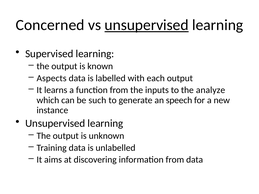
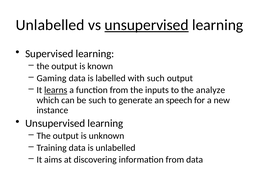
Concerned at (50, 25): Concerned -> Unlabelled
Aspects: Aspects -> Gaming
with each: each -> such
learns underline: none -> present
